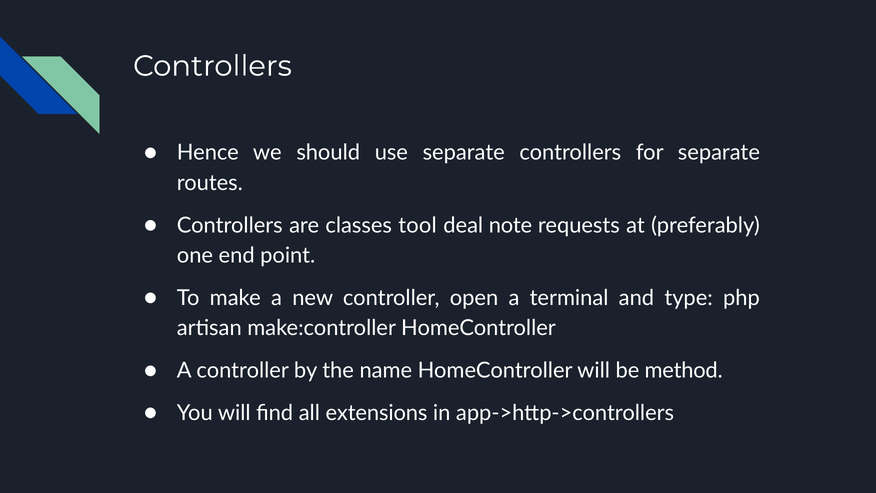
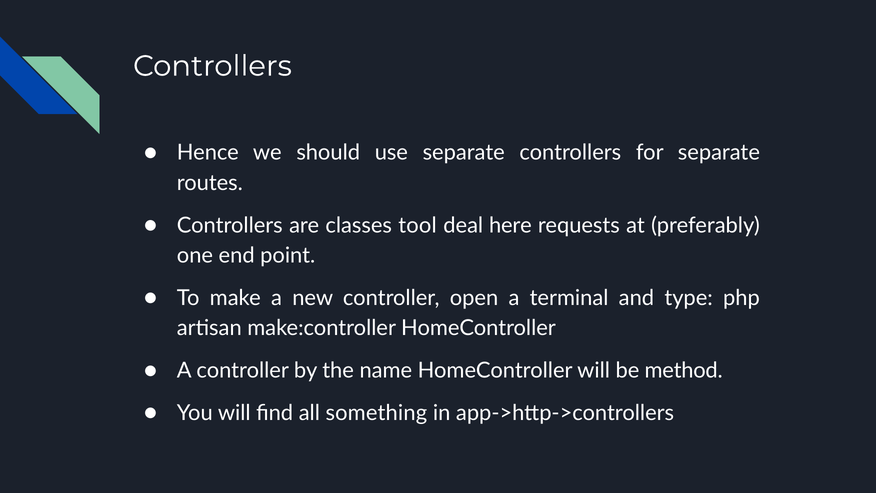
note: note -> here
extensions: extensions -> something
